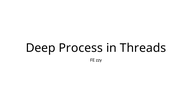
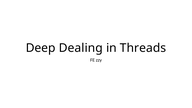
Process: Process -> Dealing
